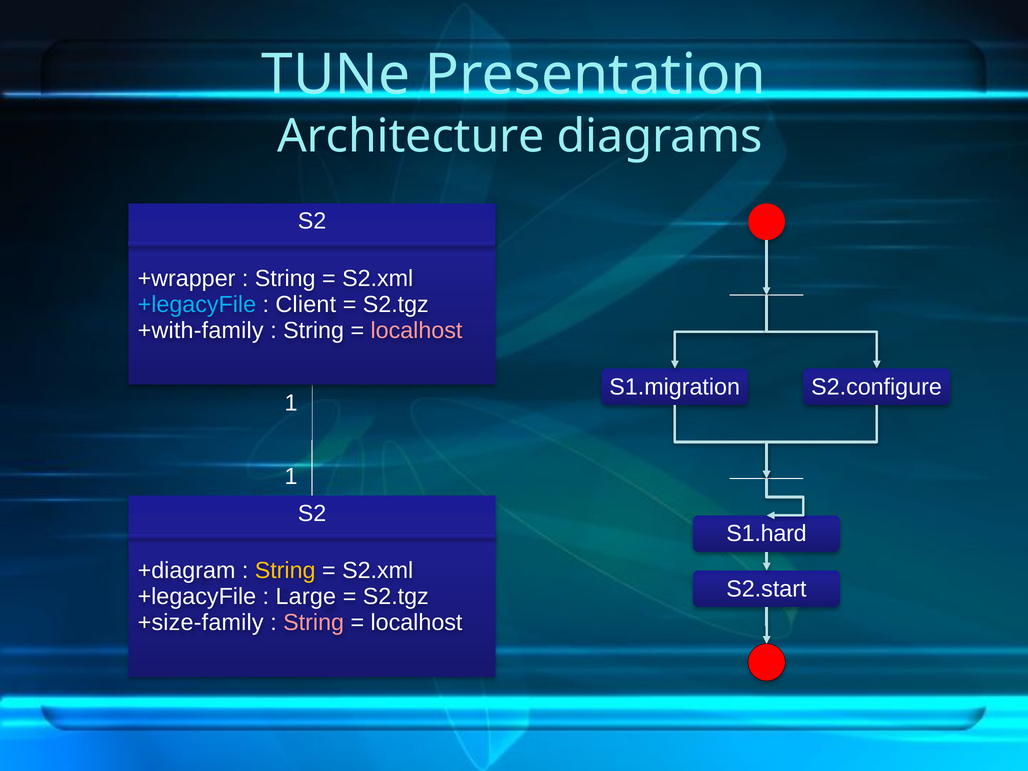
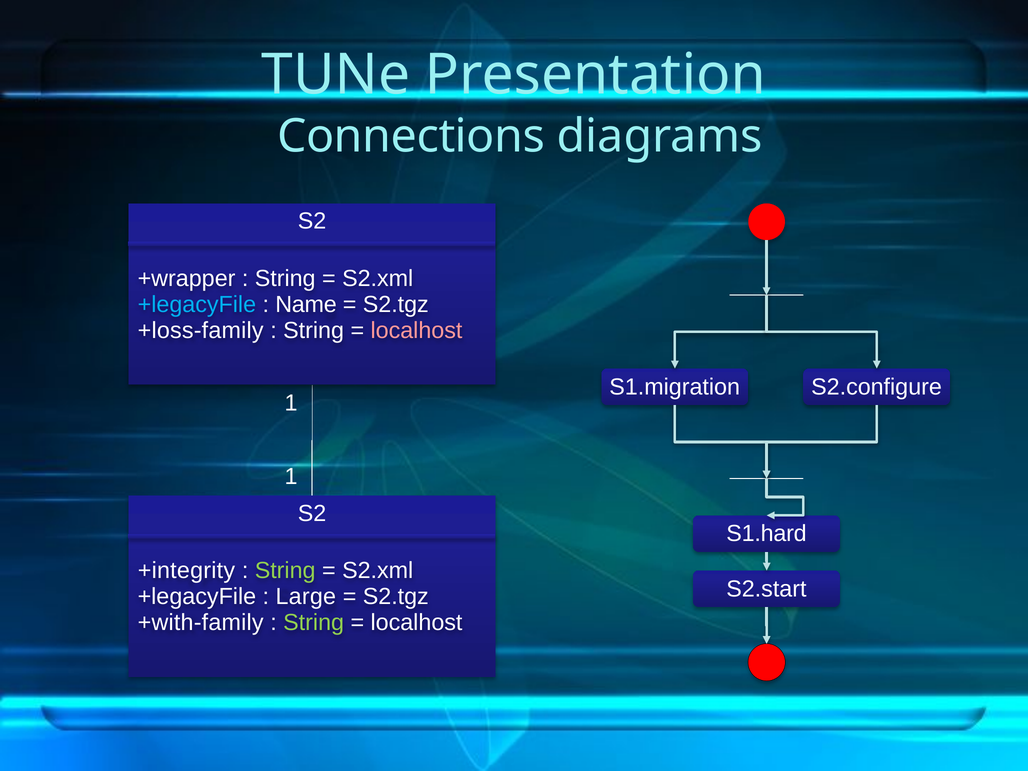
Architecture: Architecture -> Connections
Client: Client -> Name
+with-family: +with-family -> +loss-family
+diagram: +diagram -> +integrity
String at (285, 571) colour: yellow -> light green
+size-family: +size-family -> +with-family
String at (314, 623) colour: pink -> light green
